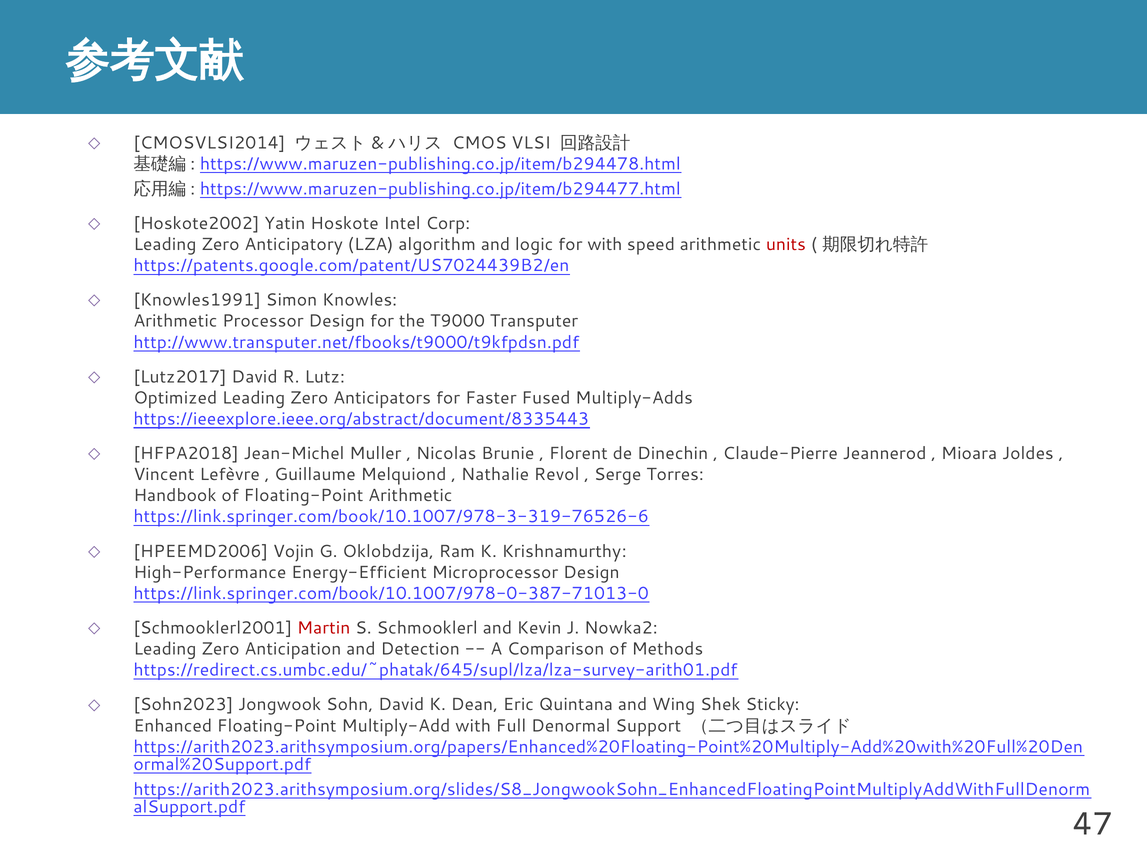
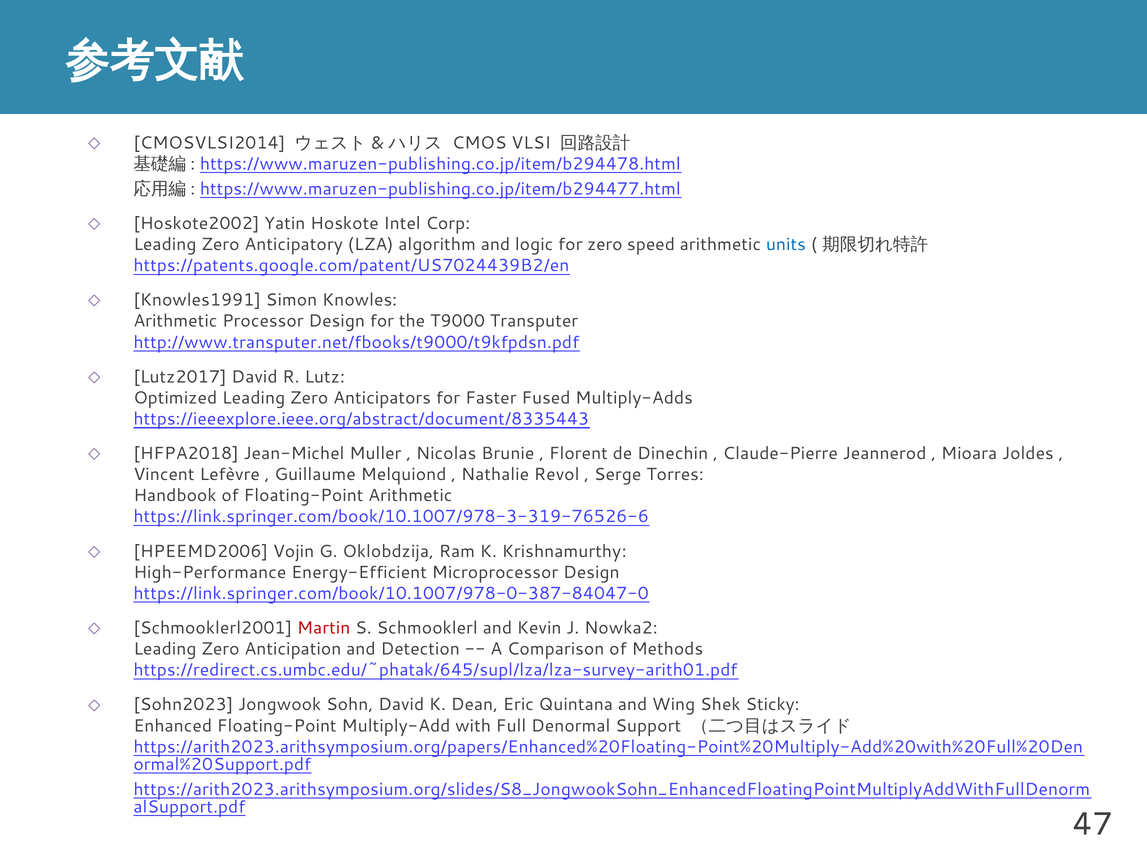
for with: with -> zero
units colour: red -> blue
https://link.springer.com/book/10.1007/978-0-387-71013-0: https://link.springer.com/book/10.1007/978-0-387-71013-0 -> https://link.springer.com/book/10.1007/978-0-387-84047-0
